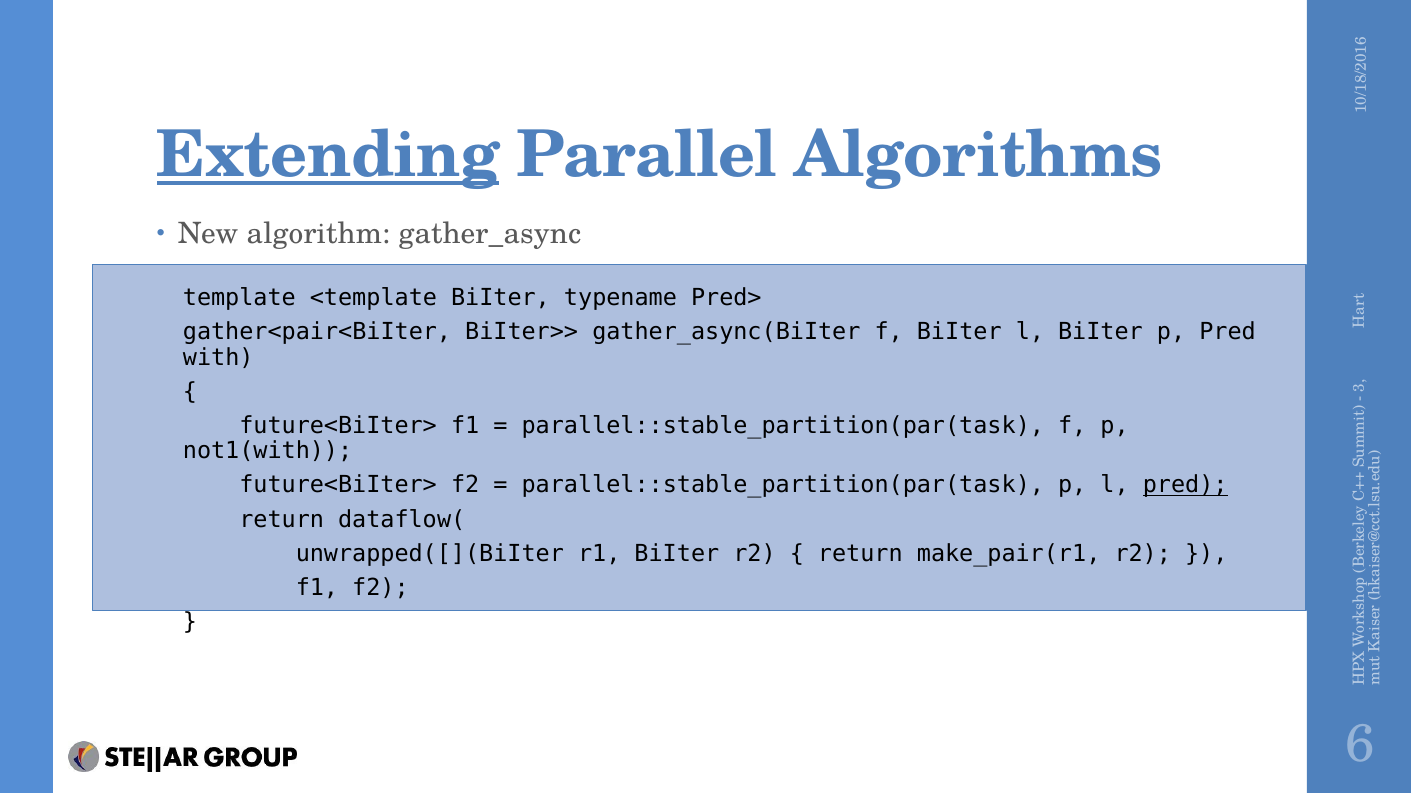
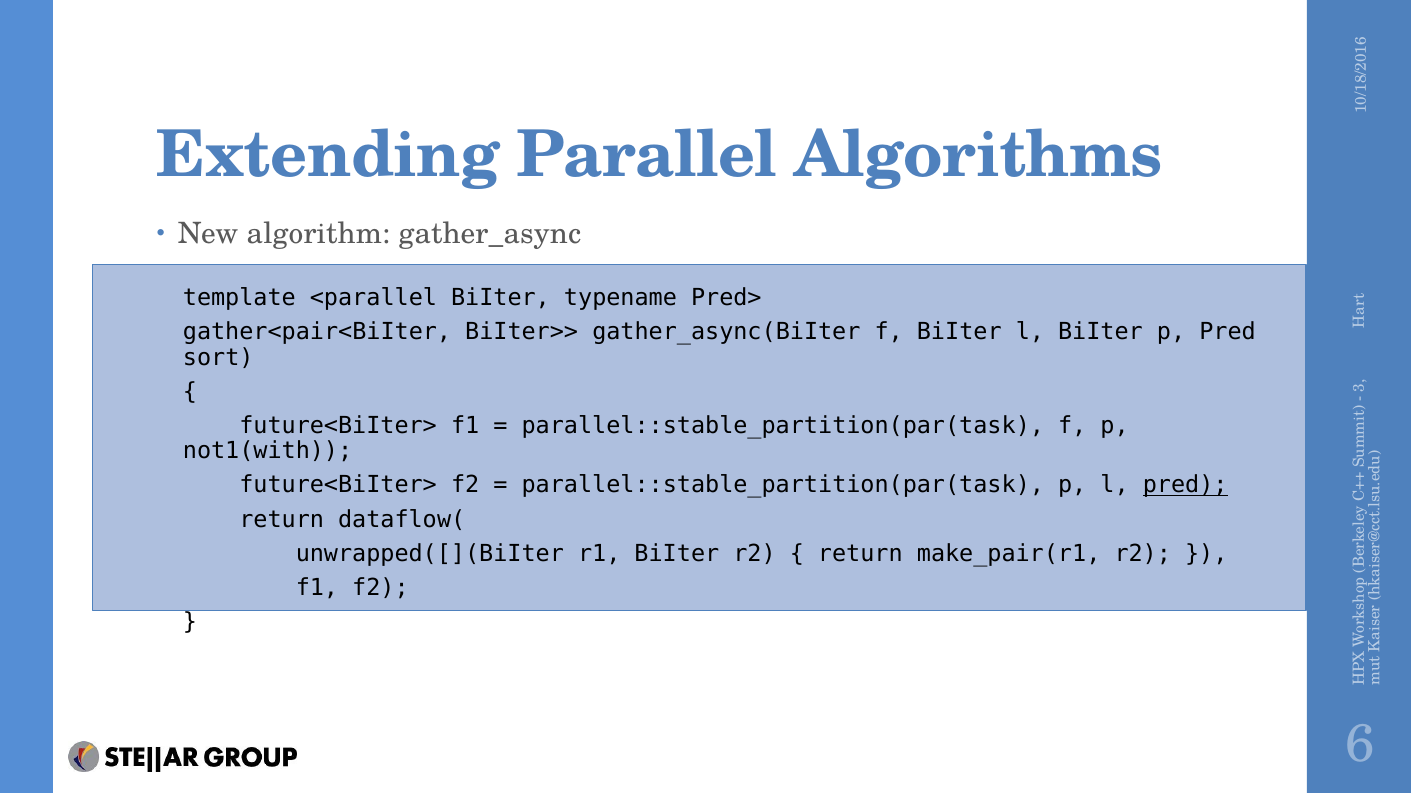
Extending underline: present -> none
<template: <template -> <parallel
with: with -> sort
